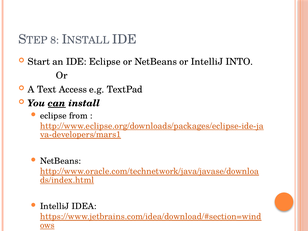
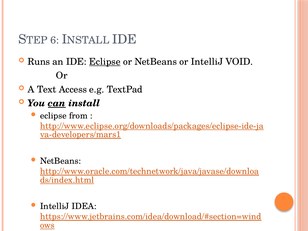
8: 8 -> 6
Start: Start -> Runs
Eclipse at (105, 62) underline: none -> present
INTO: INTO -> VOID
